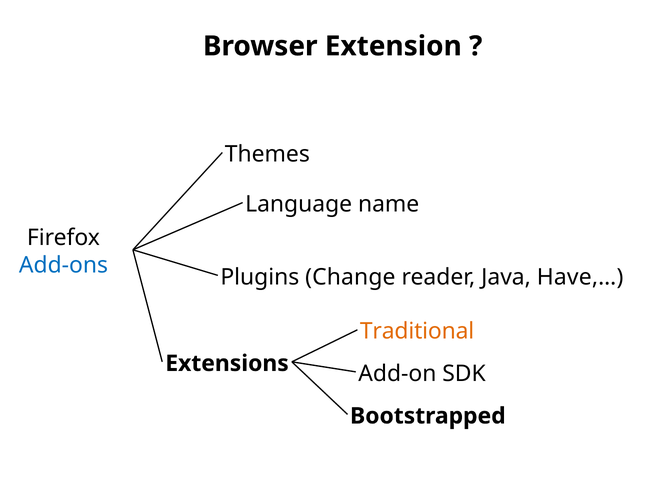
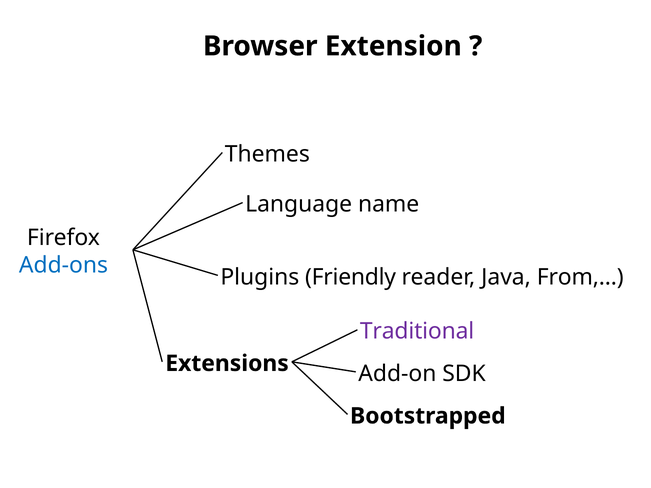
Change: Change -> Friendly
Have,…: Have,… -> From,…
Traditional colour: orange -> purple
